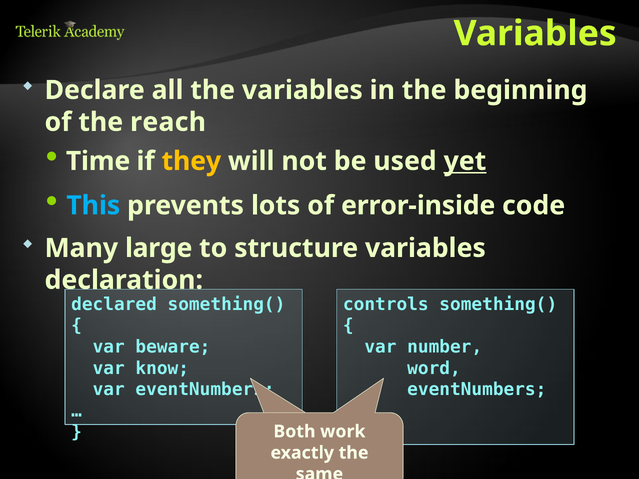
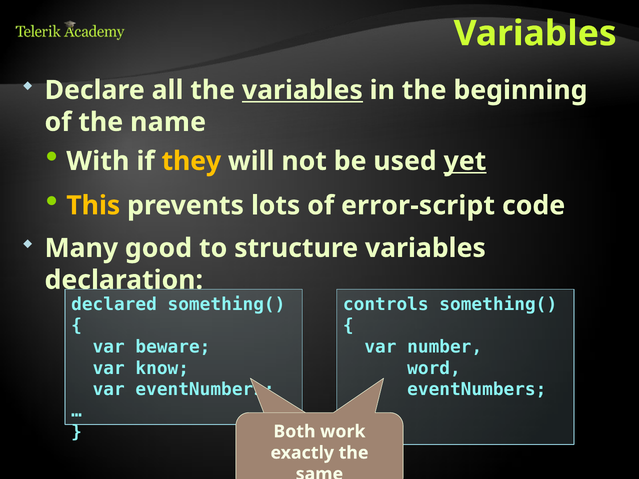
variables at (302, 90) underline: none -> present
reach: reach -> name
Time: Time -> With
This colour: light blue -> yellow
error-inside: error-inside -> error-script
large: large -> good
